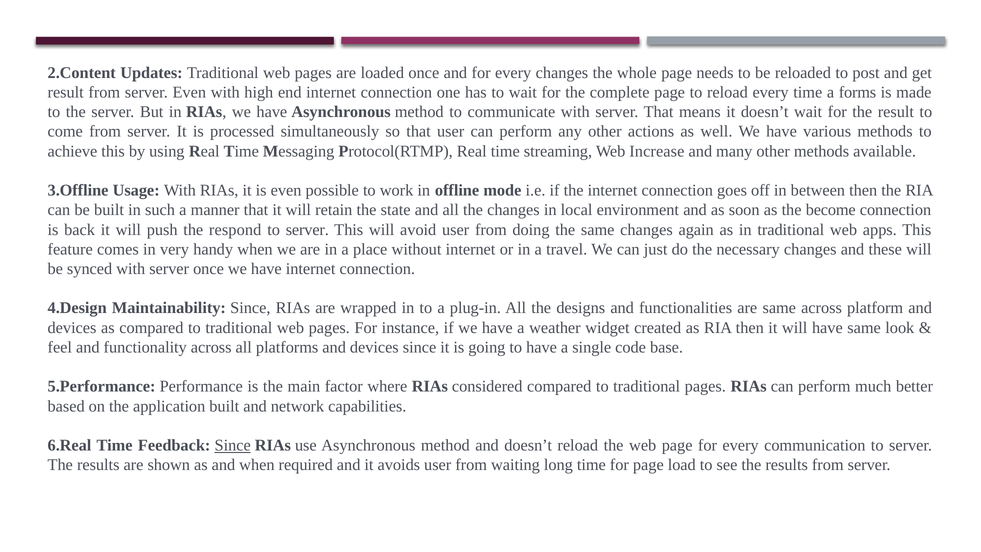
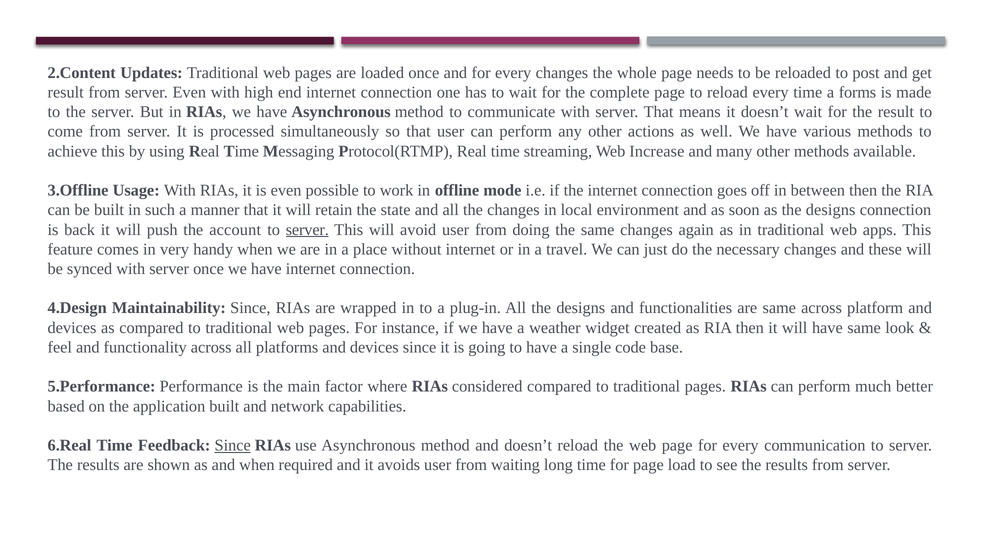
as the become: become -> designs
respond: respond -> account
server at (307, 230) underline: none -> present
